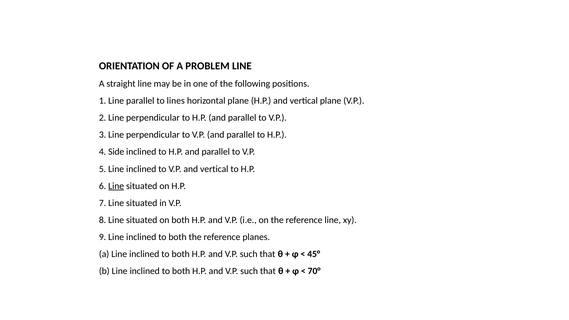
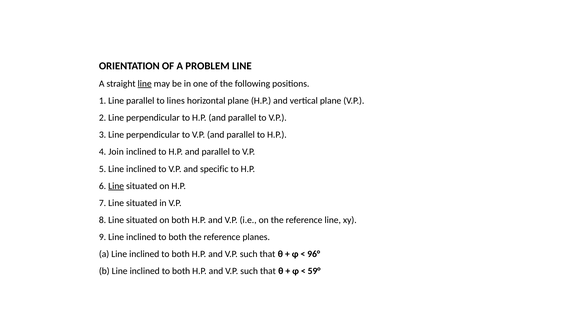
line at (145, 84) underline: none -> present
Side: Side -> Join
V.P and vertical: vertical -> specific
45°: 45° -> 96°
70°: 70° -> 59°
